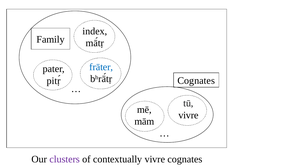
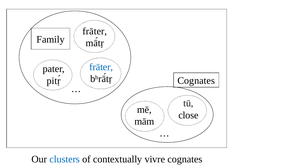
index at (95, 31): index -> frāter
vivre at (188, 115): vivre -> close
clusters colour: purple -> blue
